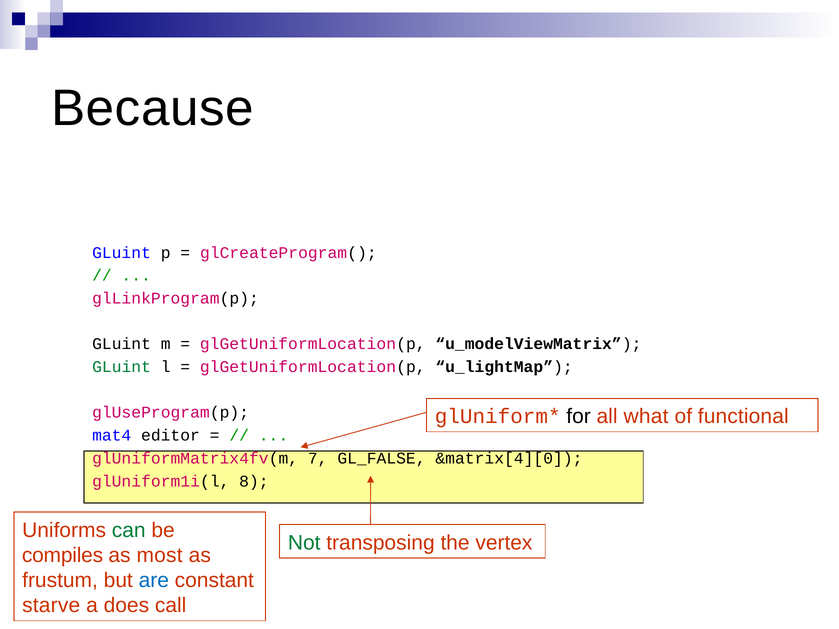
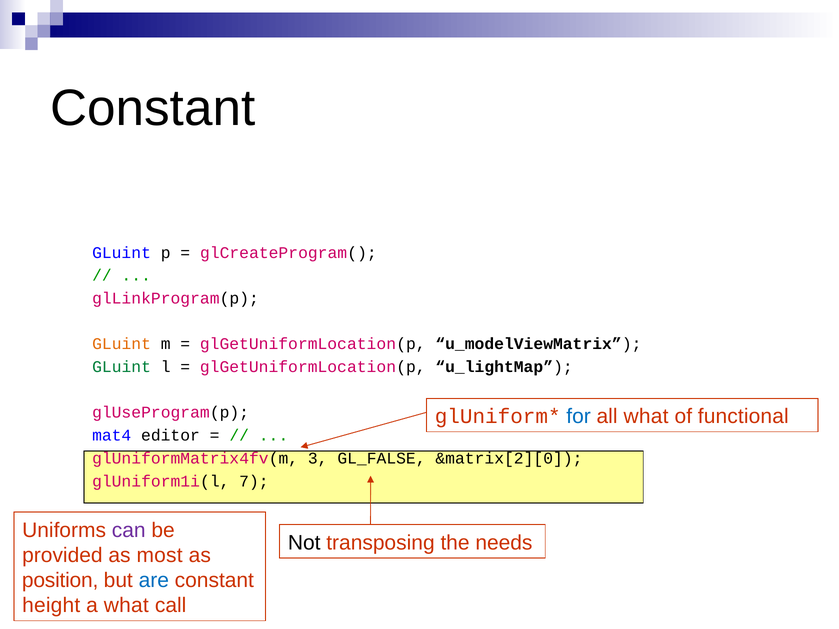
Because at (153, 108): Because -> Constant
GLuint at (122, 344) colour: black -> orange
for colour: black -> blue
7: 7 -> 3
&matrix[4][0: &matrix[4][0 -> &matrix[2][0
8: 8 -> 7
can colour: green -> purple
Not colour: green -> black
vertex: vertex -> needs
compiles: compiles -> provided
frustum: frustum -> position
starve: starve -> height
a does: does -> what
